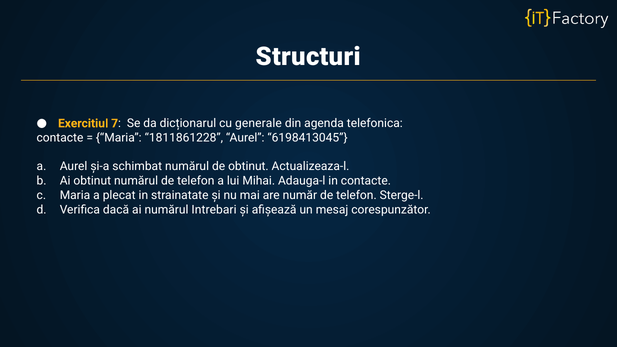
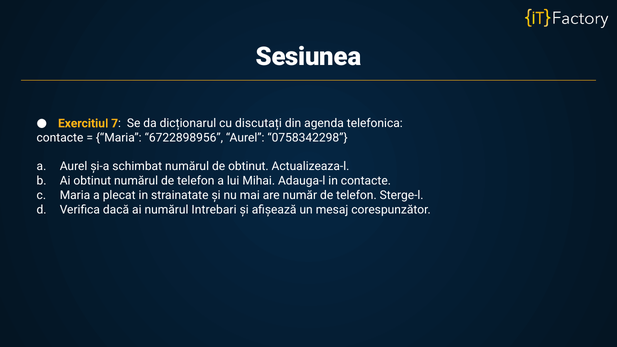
Structuri: Structuri -> Sesiunea
generale: generale -> discutați
1811861228: 1811861228 -> 6722898956
6198413045: 6198413045 -> 0758342298
